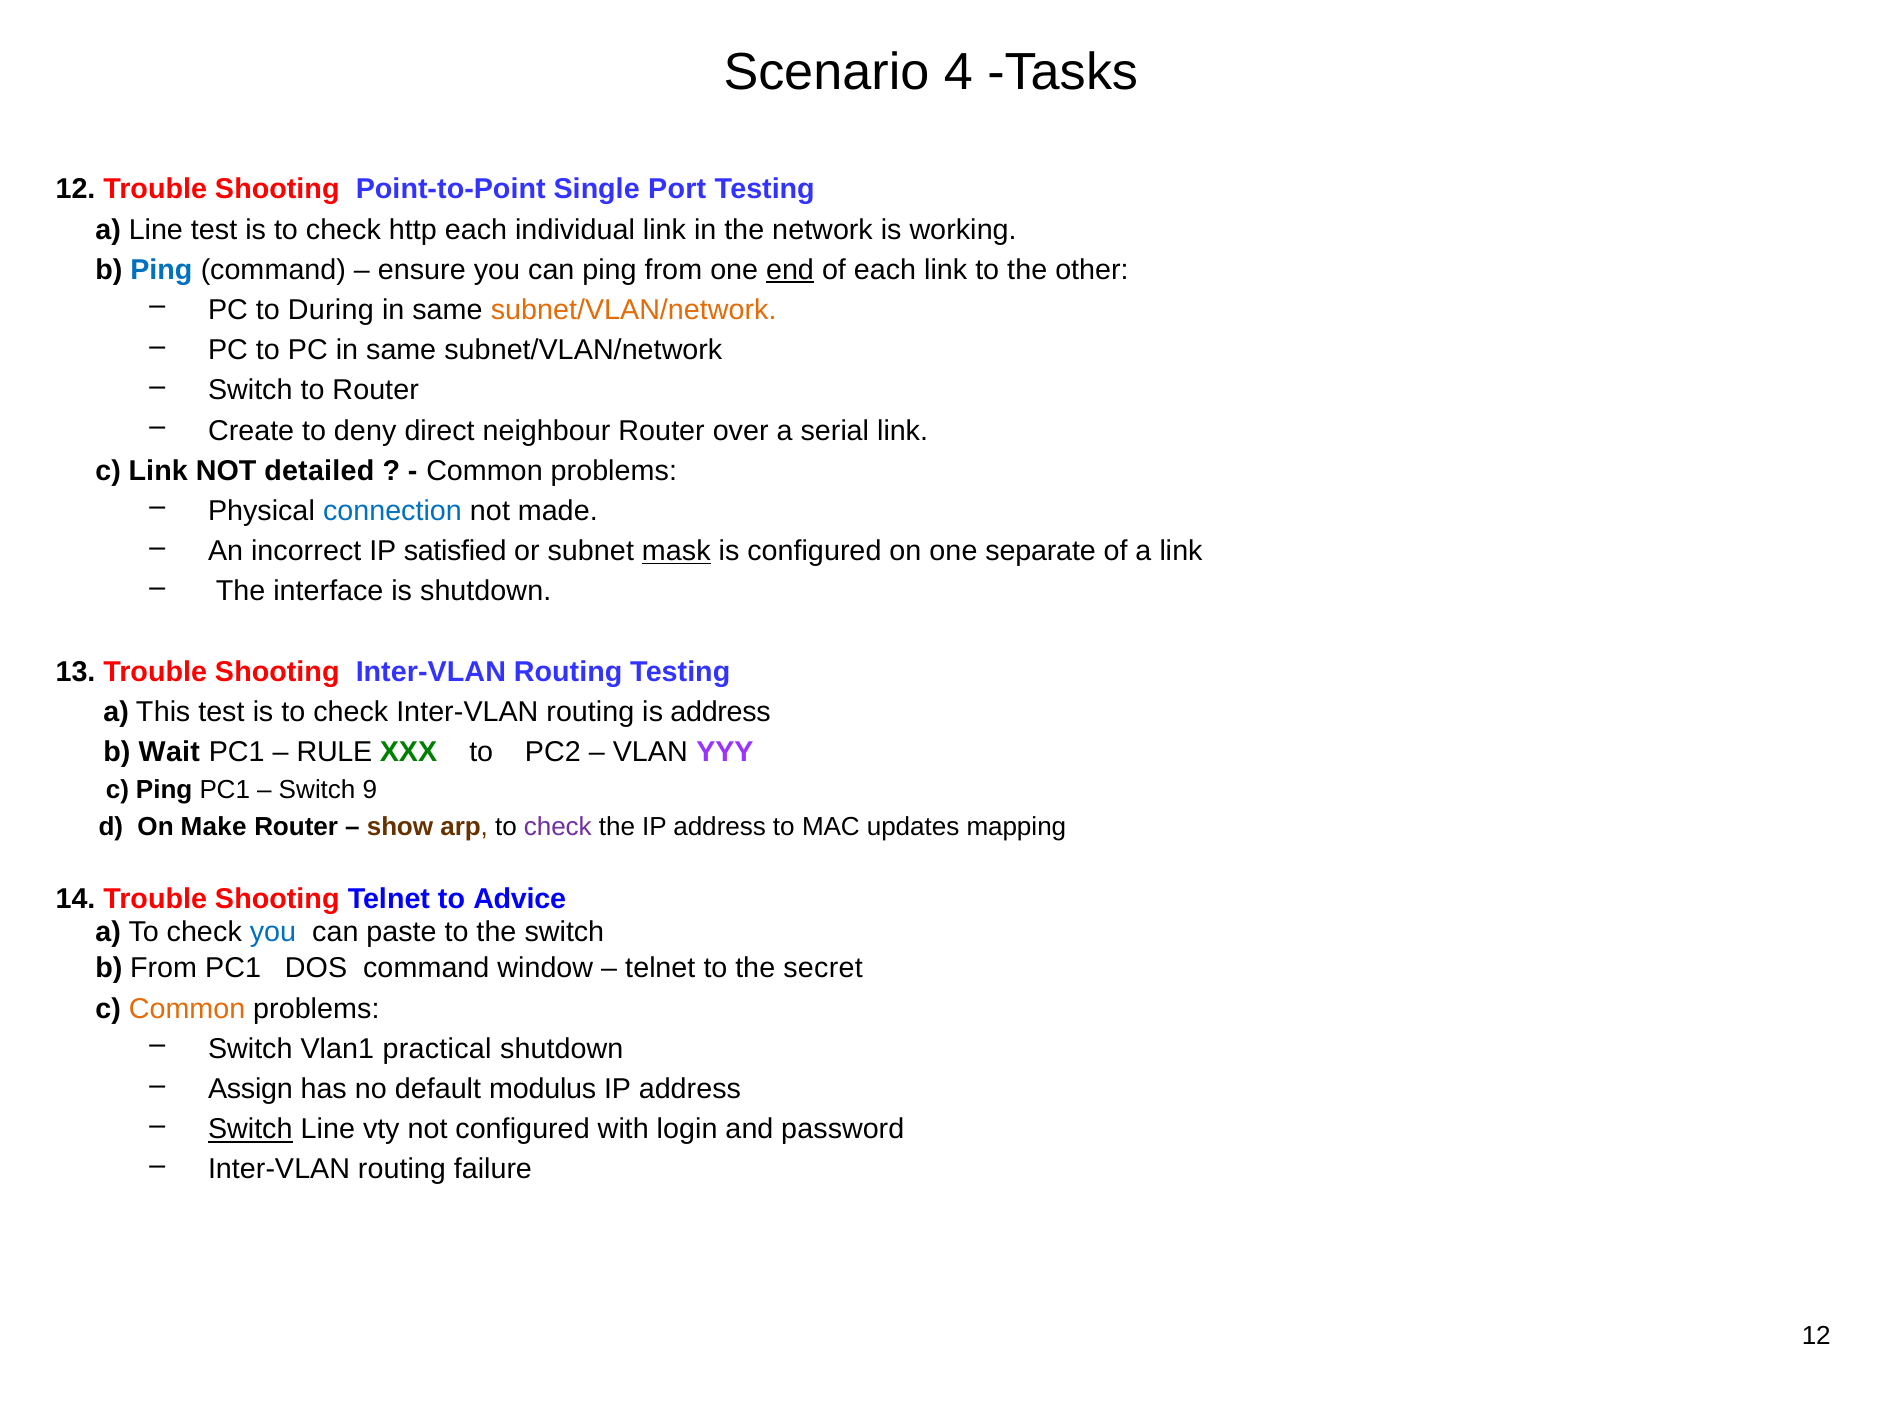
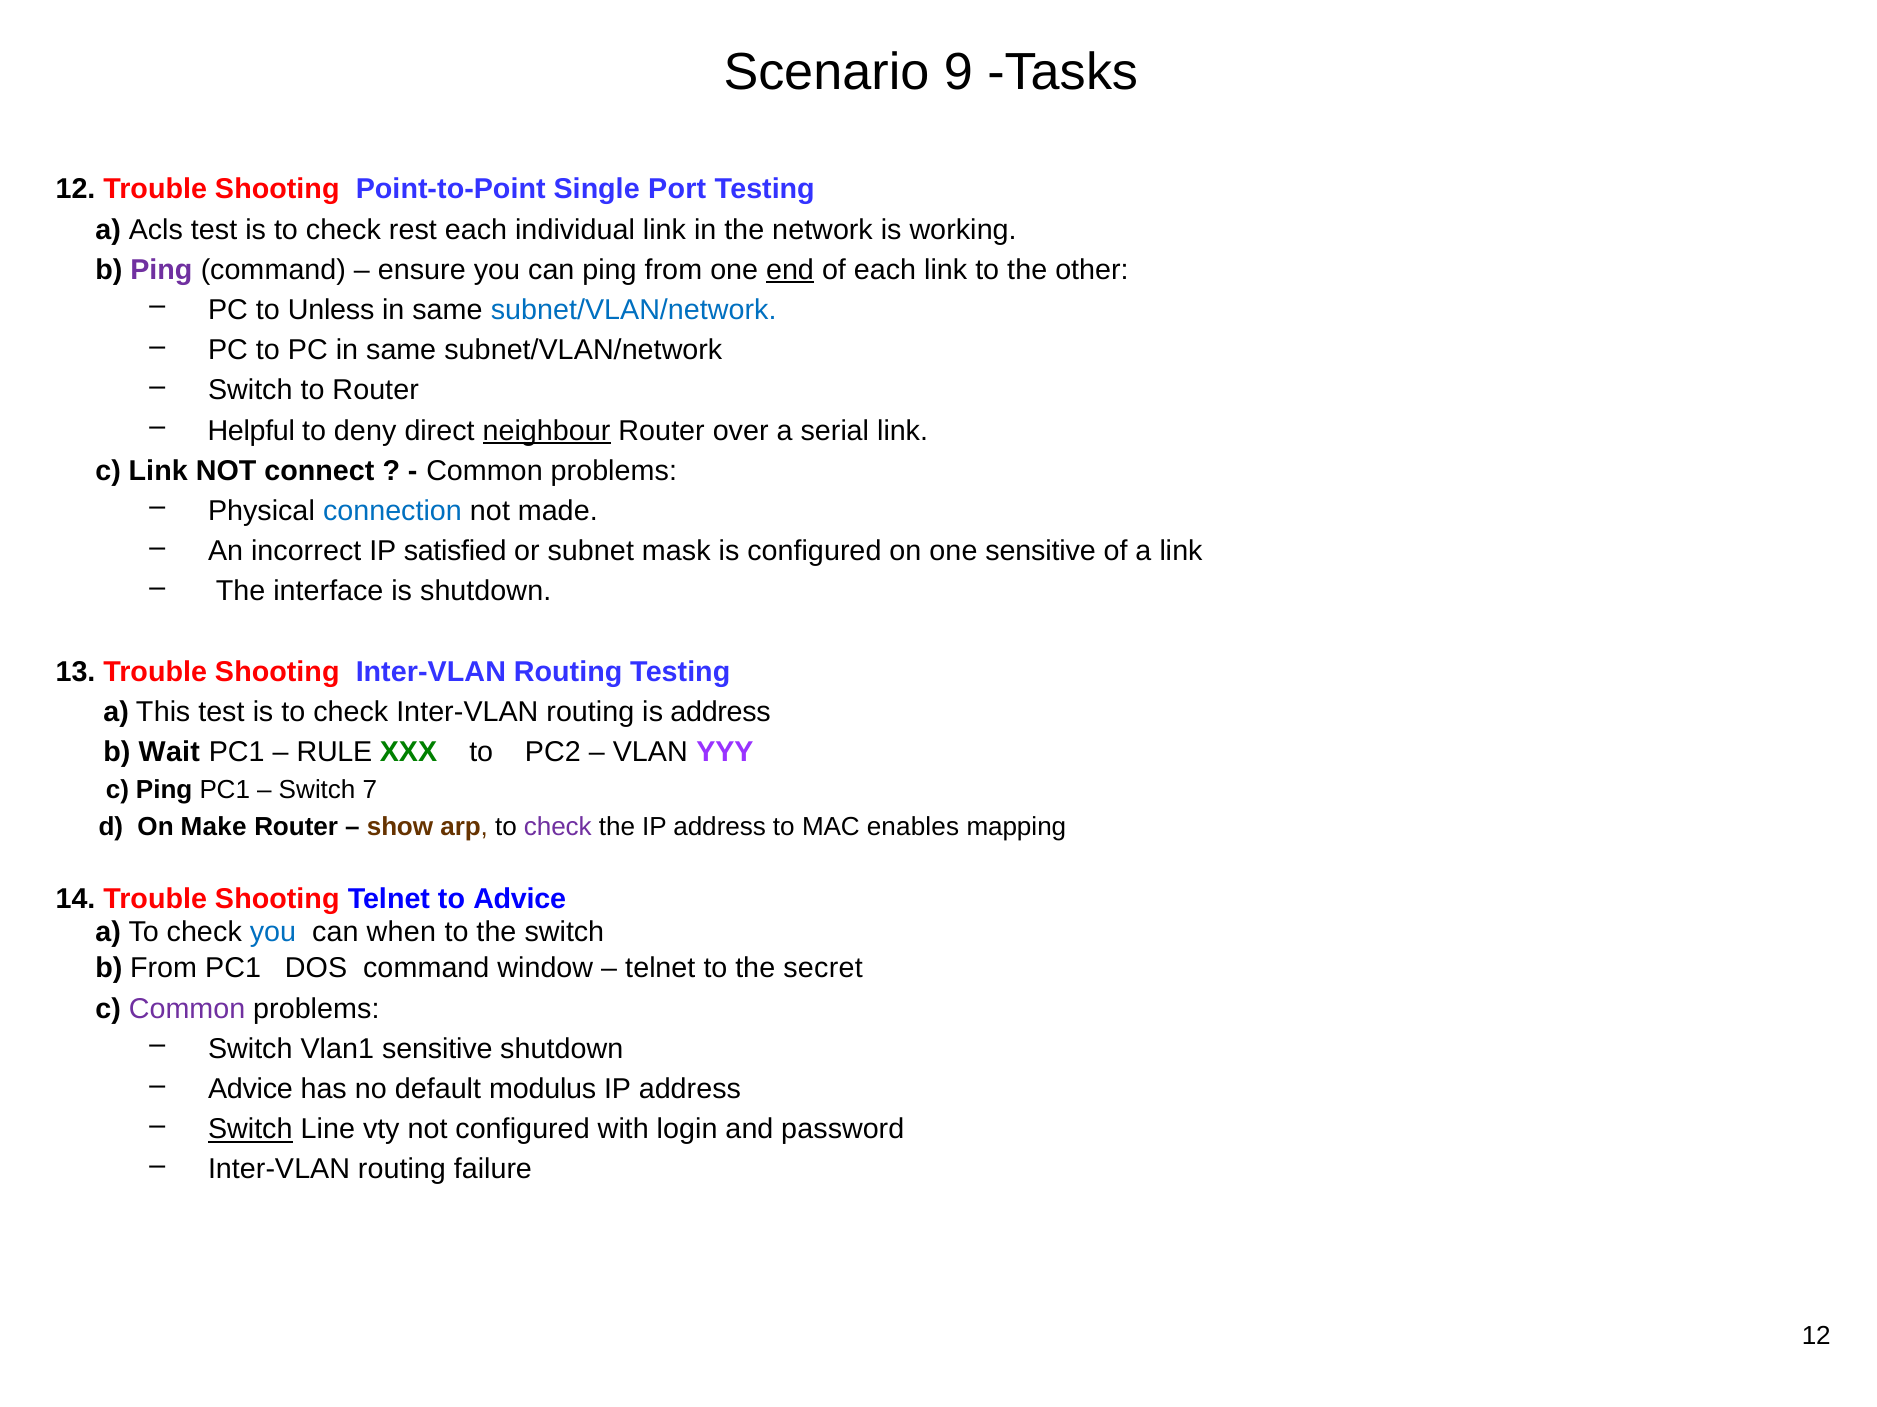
4: 4 -> 9
a Line: Line -> Acls
http: http -> rest
Ping at (161, 270) colour: blue -> purple
During: During -> Unless
subnet/VLAN/network at (634, 310) colour: orange -> blue
Create: Create -> Helpful
neighbour underline: none -> present
detailed: detailed -> connect
mask underline: present -> none
one separate: separate -> sensitive
9: 9 -> 7
updates: updates -> enables
paste: paste -> when
Common at (187, 1009) colour: orange -> purple
Vlan1 practical: practical -> sensitive
Assign at (250, 1090): Assign -> Advice
